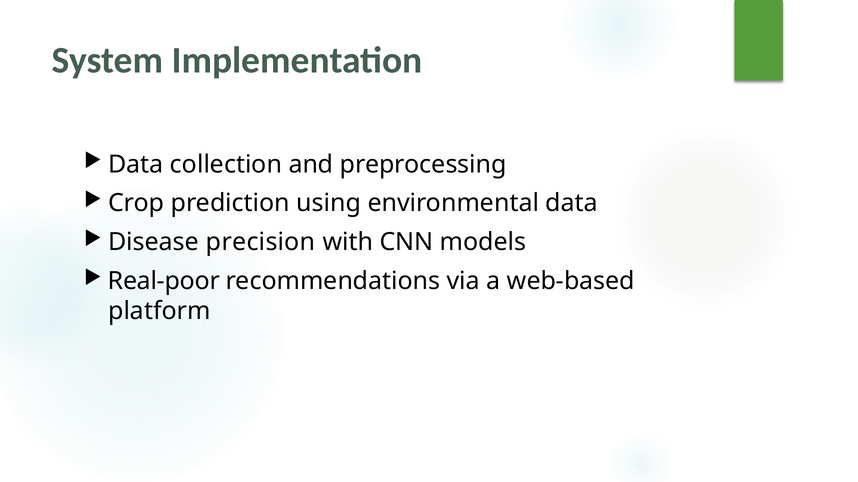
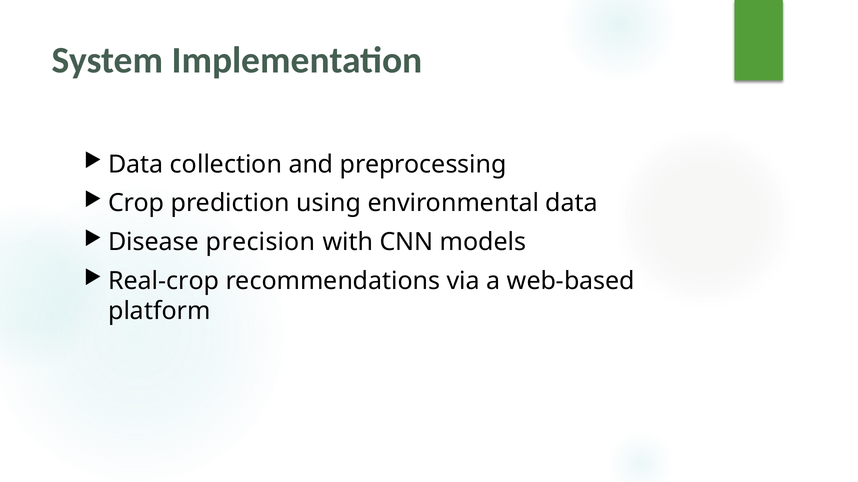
Real-poor: Real-poor -> Real-crop
